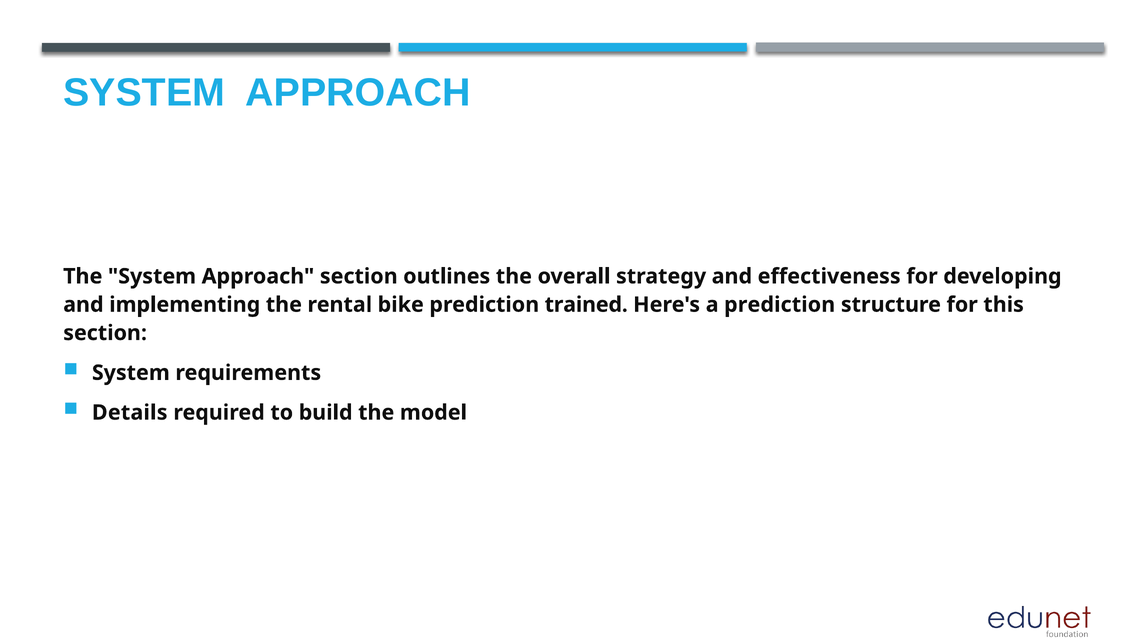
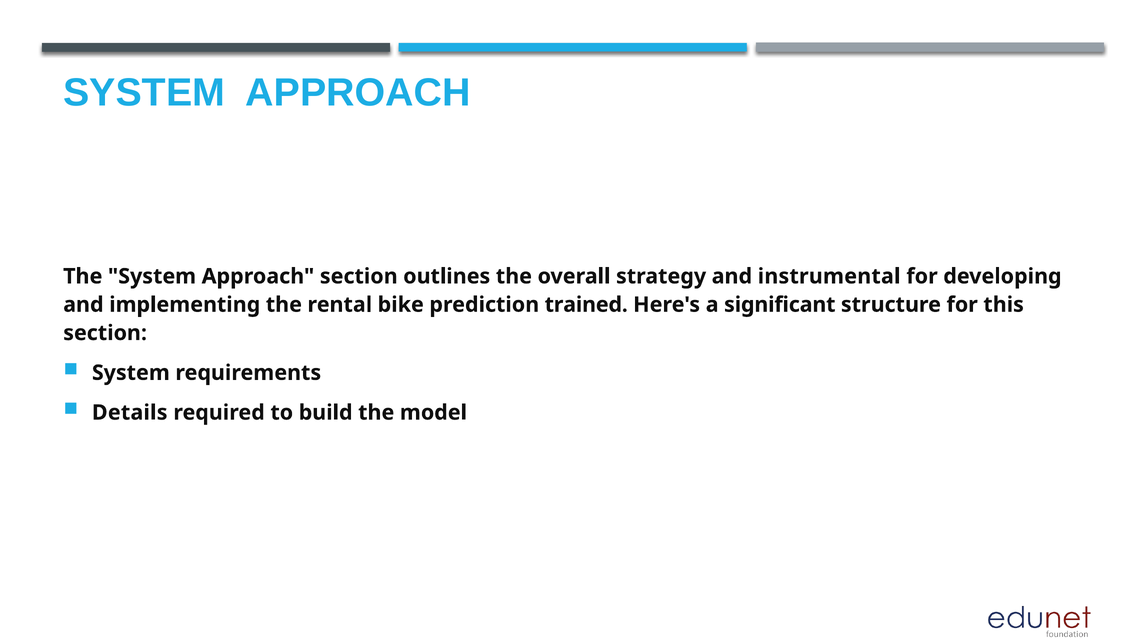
effectiveness: effectiveness -> instrumental
a prediction: prediction -> significant
